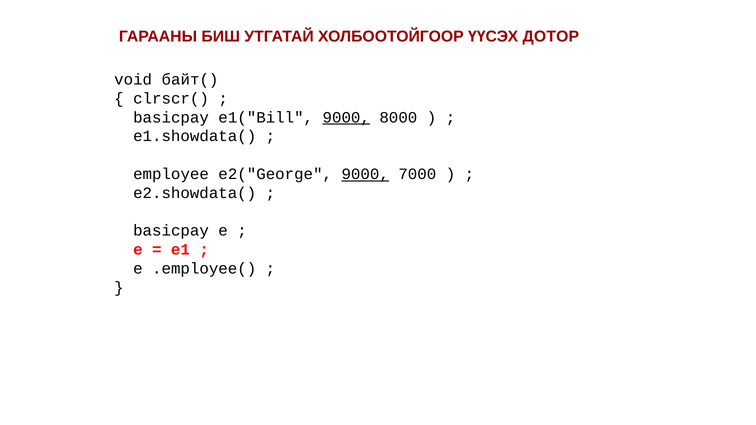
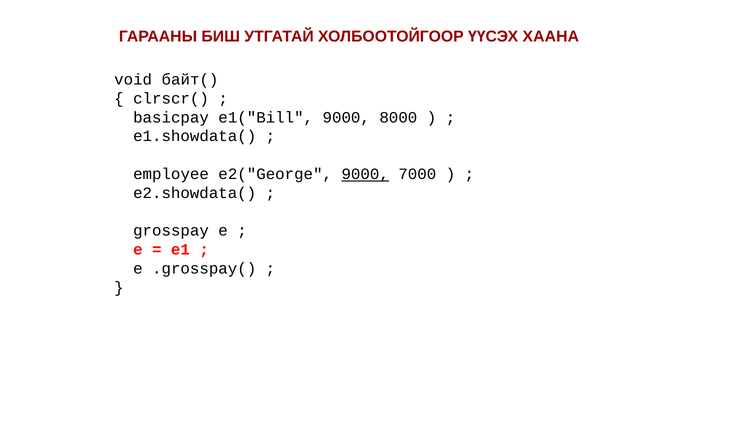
ДОТОР: ДОТОР -> ХААНА
9000 at (346, 117) underline: present -> none
basicpay at (171, 231): basicpay -> grosspay
.employee(: .employee( -> .grosspay(
